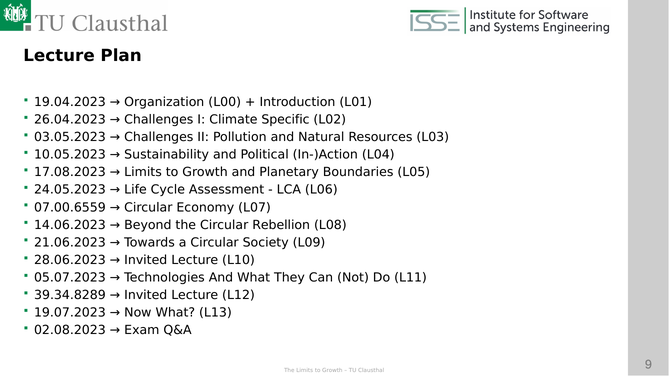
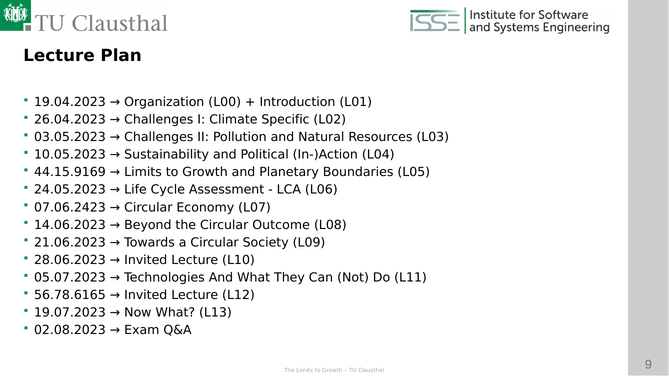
17.08.2023: 17.08.2023 -> 44.15.9169
07.00.6559: 07.00.6559 -> 07.06.2423
Rebellion: Rebellion -> Outcome
39.34.8289: 39.34.8289 -> 56.78.6165
